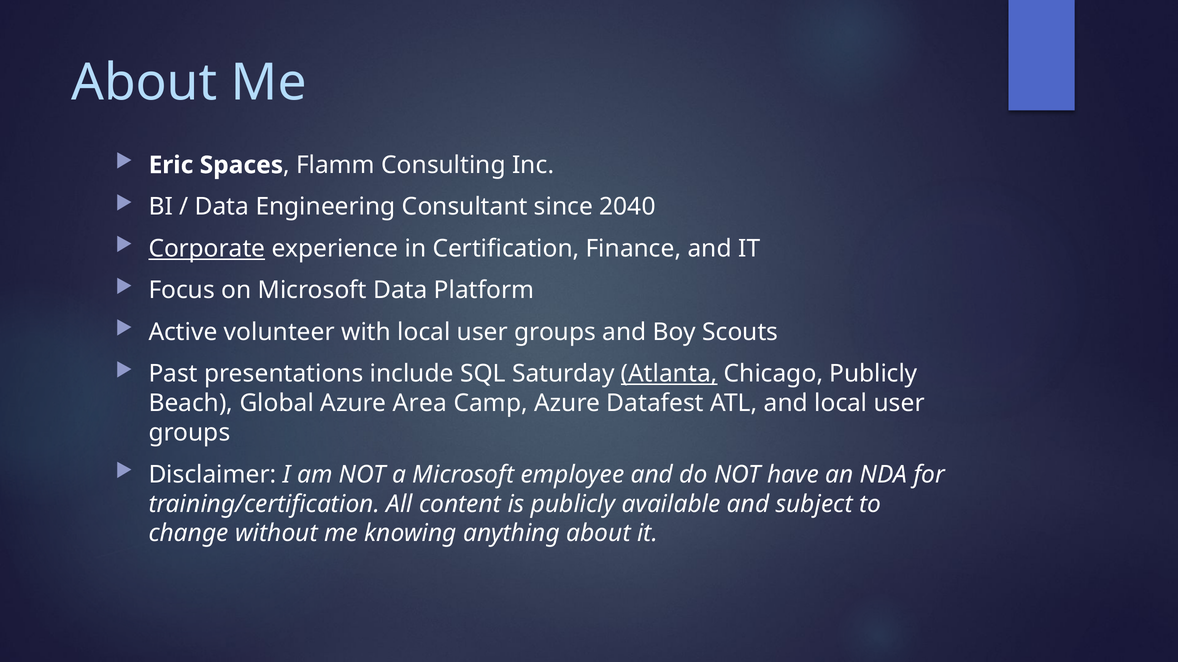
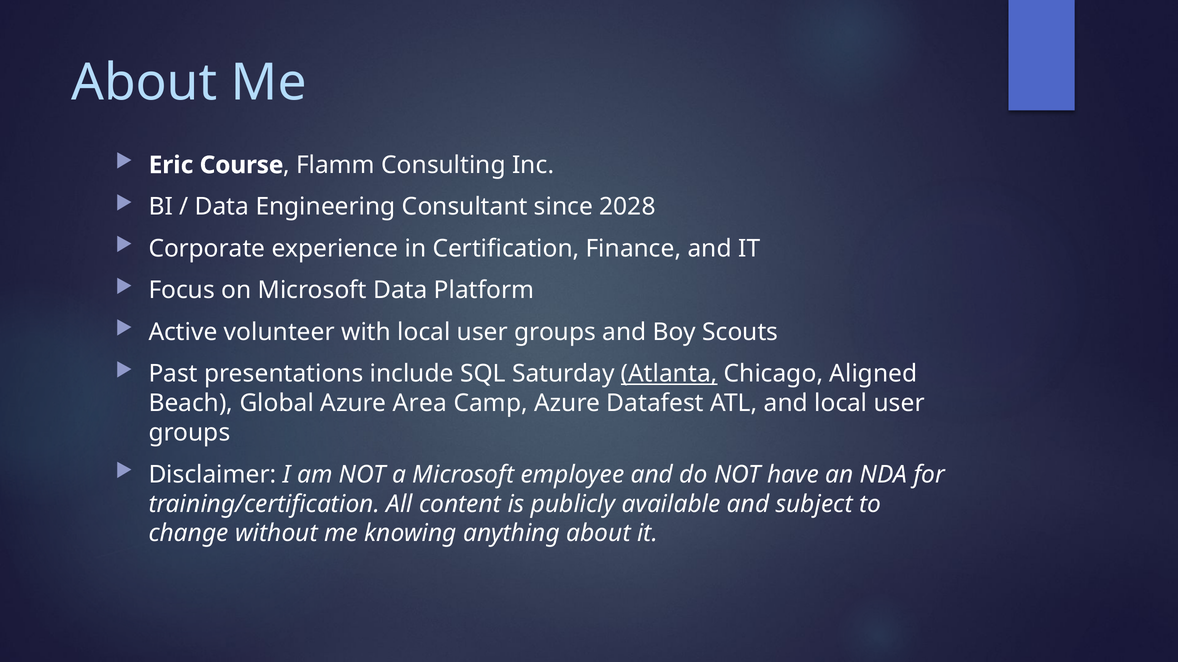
Spaces: Spaces -> Course
2040: 2040 -> 2028
Corporate underline: present -> none
Chicago Publicly: Publicly -> Aligned
